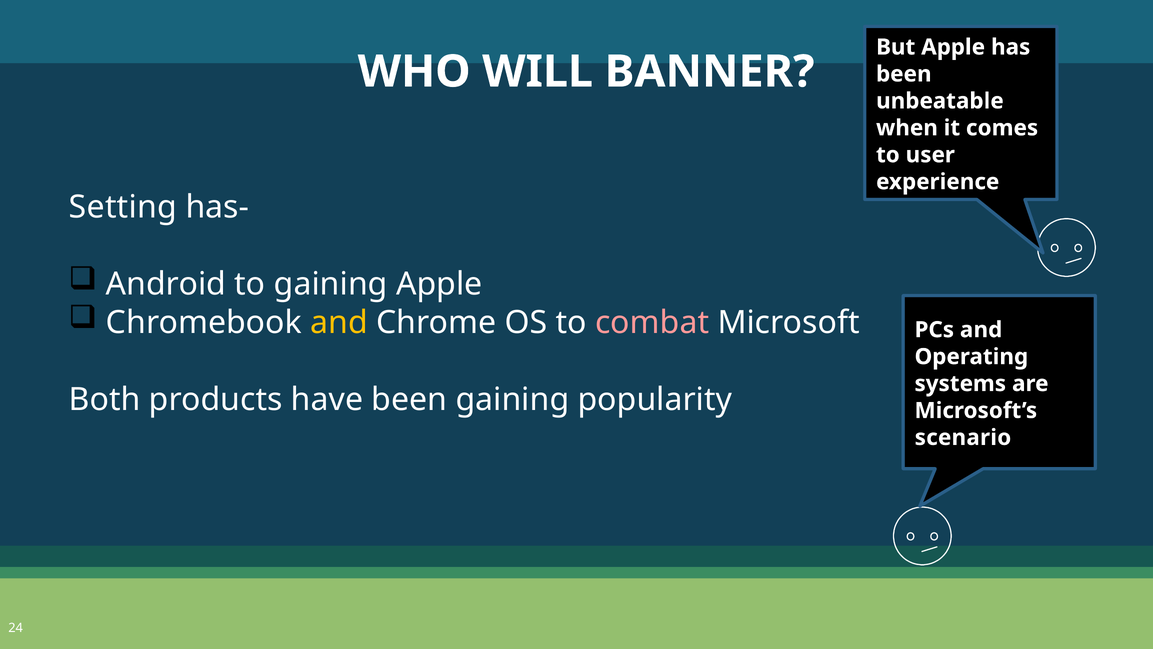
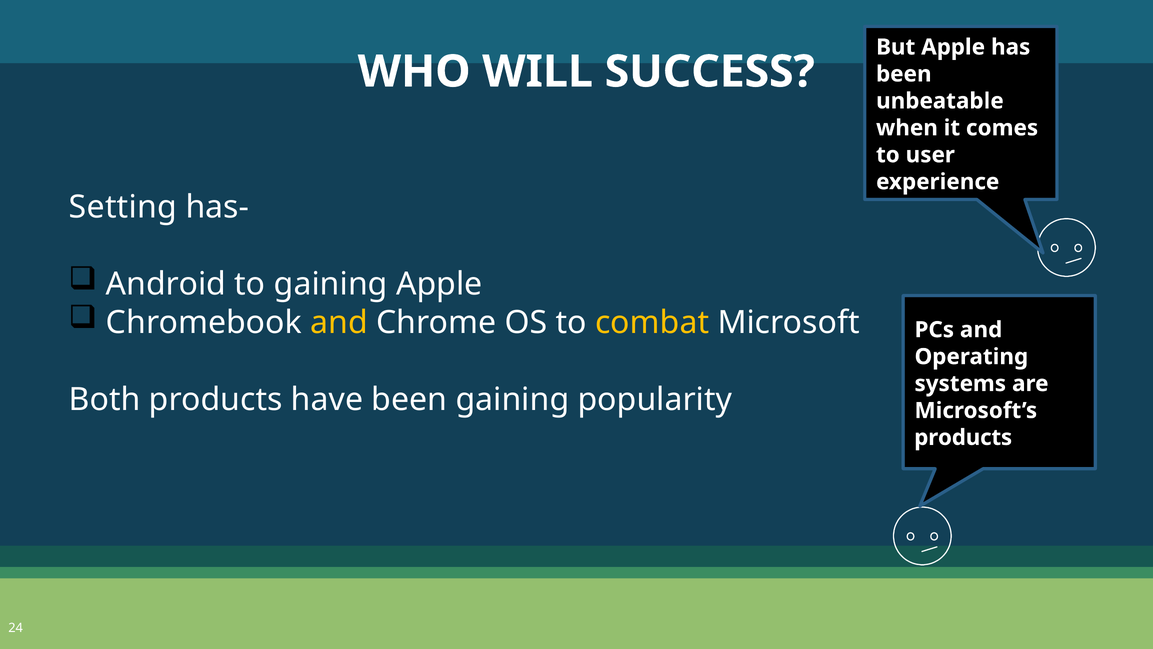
BANNER: BANNER -> SUCCESS
combat colour: pink -> yellow
scenario at (963, 437): scenario -> products
